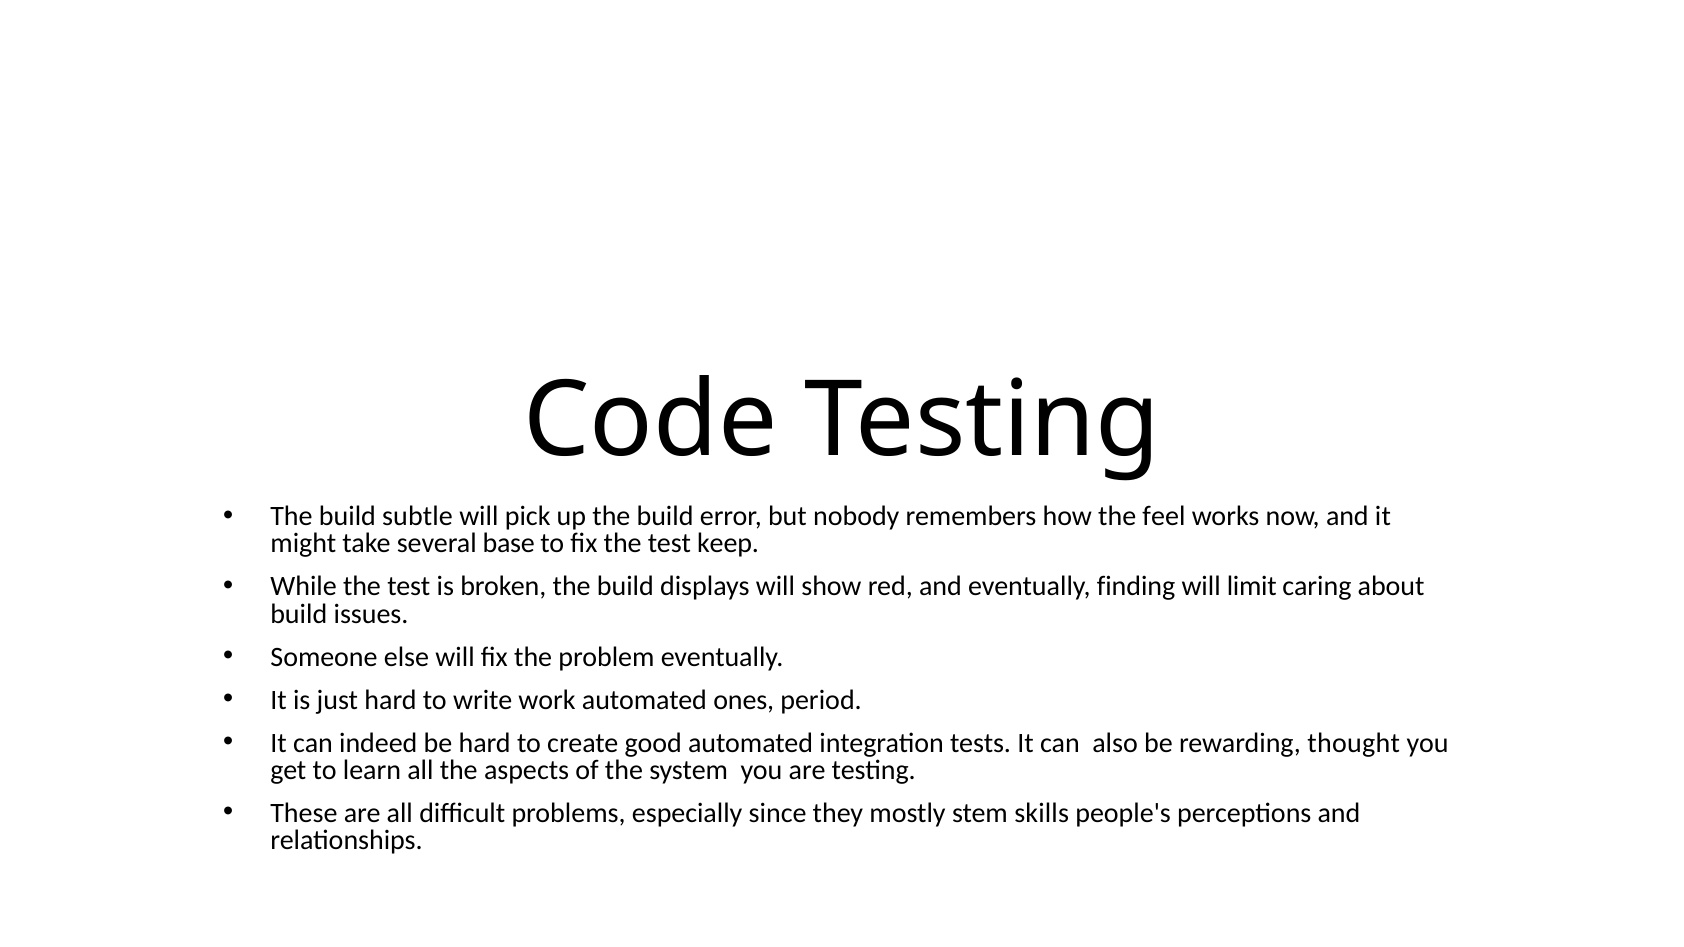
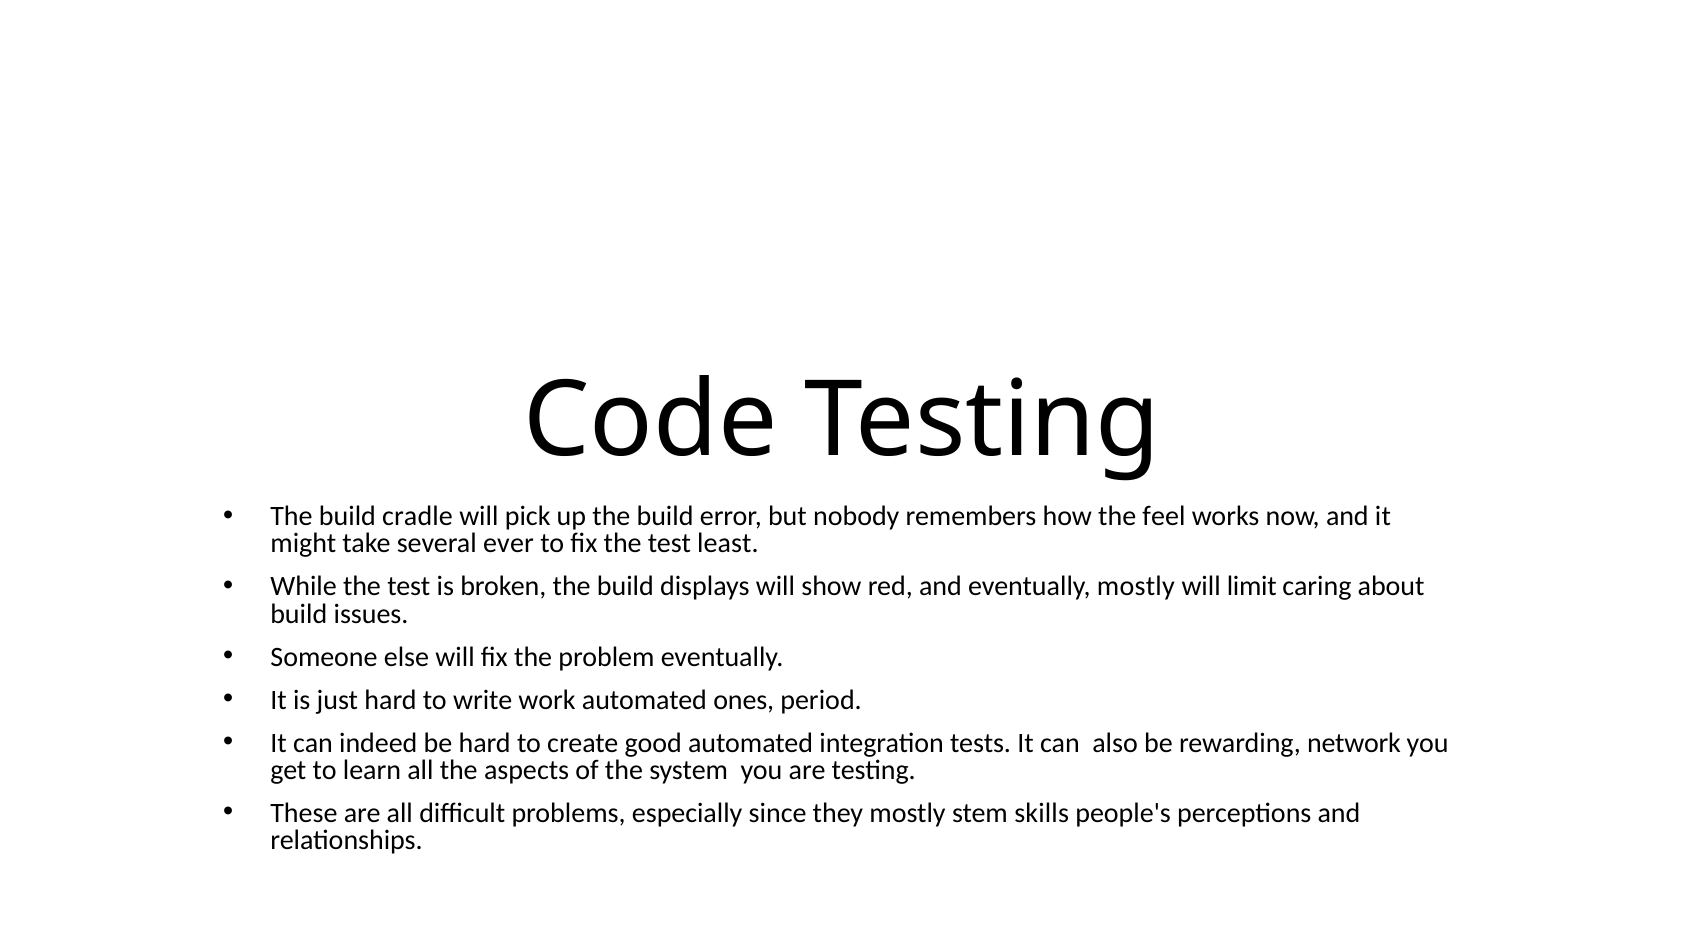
subtle: subtle -> cradle
base: base -> ever
keep: keep -> least
eventually finding: finding -> mostly
thought: thought -> network
